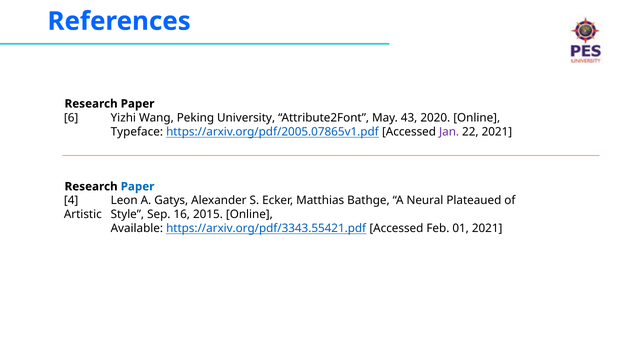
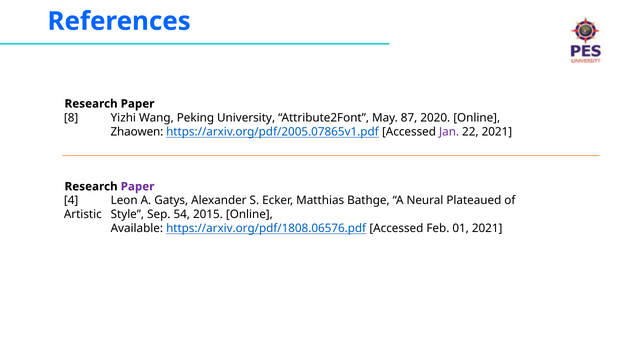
6: 6 -> 8
43: 43 -> 87
Typeface: Typeface -> Zhaowen
Paper at (138, 186) colour: blue -> purple
16: 16 -> 54
https://arxiv.org/pdf/3343.55421.pdf: https://arxiv.org/pdf/3343.55421.pdf -> https://arxiv.org/pdf/1808.06576.pdf
